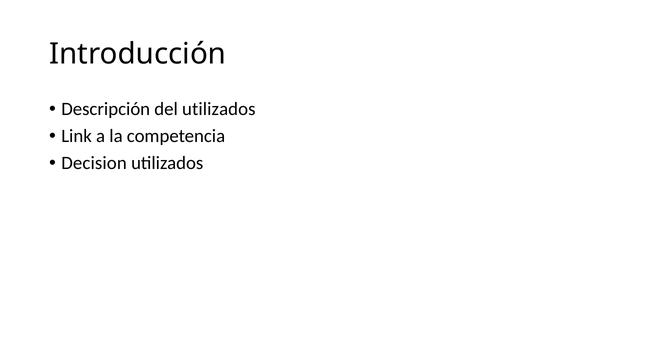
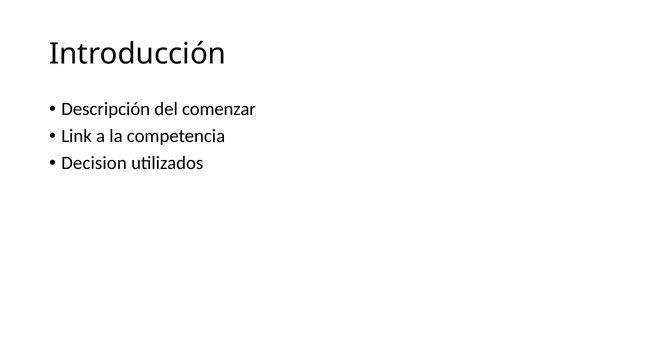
del utilizados: utilizados -> comenzar
